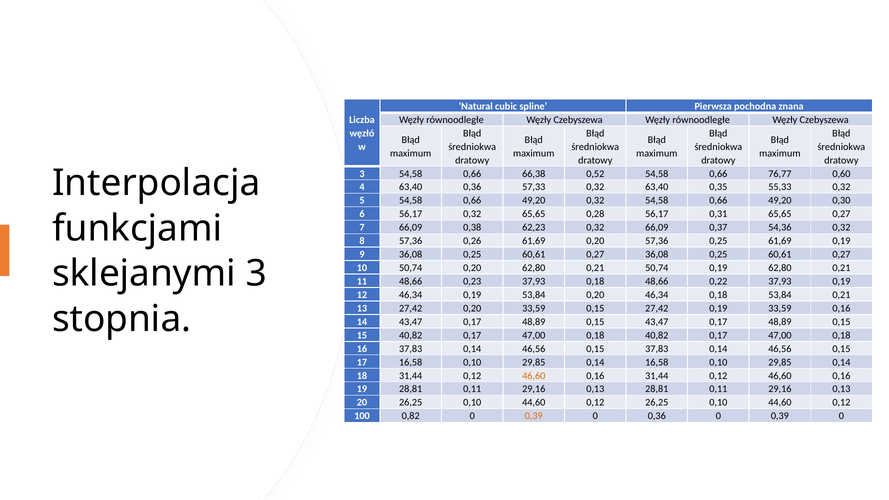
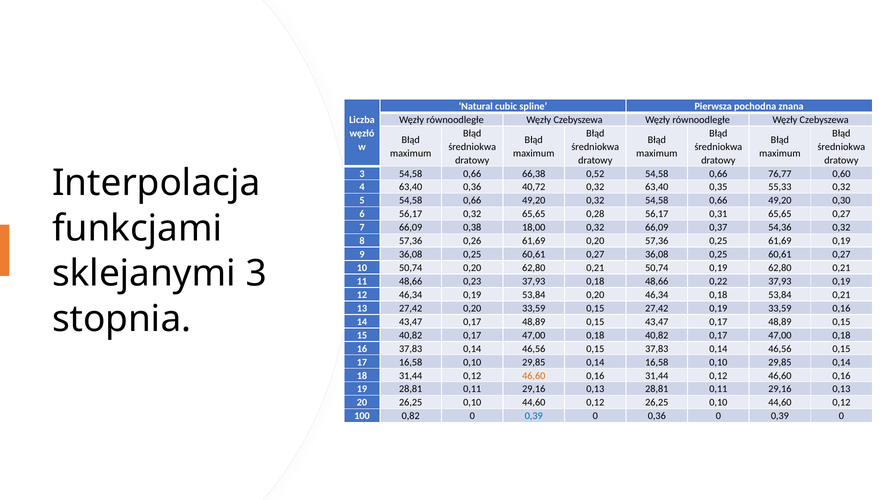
57,33: 57,33 -> 40,72
62,23: 62,23 -> 18,00
0,39 at (534, 416) colour: orange -> blue
